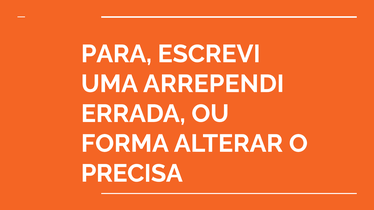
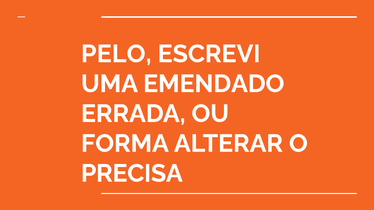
PARA: PARA -> PELO
ARREPENDI: ARREPENDI -> EMENDADO
